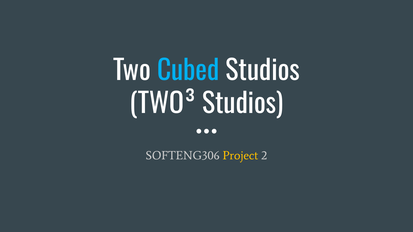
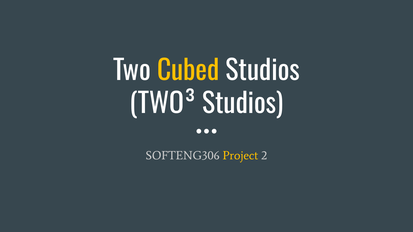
Cubed colour: light blue -> yellow
